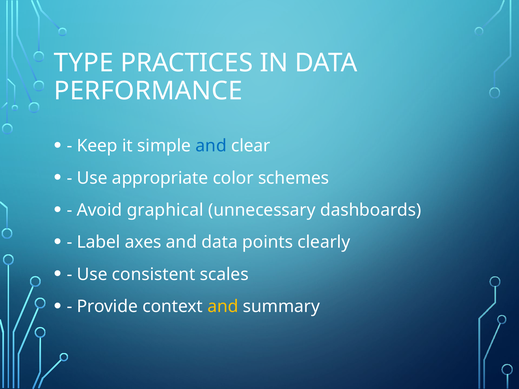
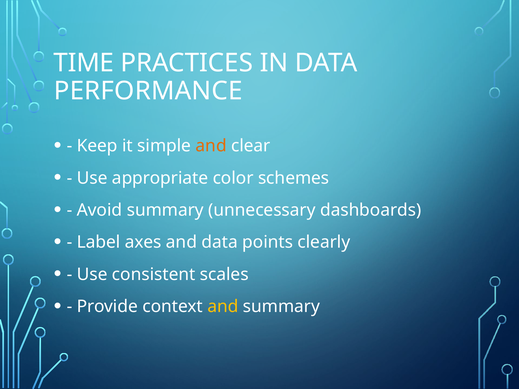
TYPE: TYPE -> TIME
and at (211, 146) colour: blue -> orange
Avoid graphical: graphical -> summary
